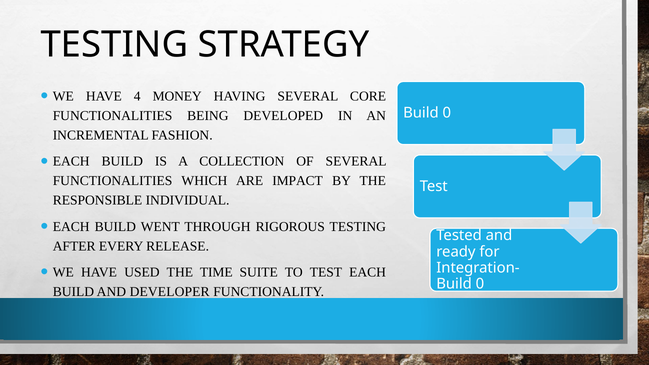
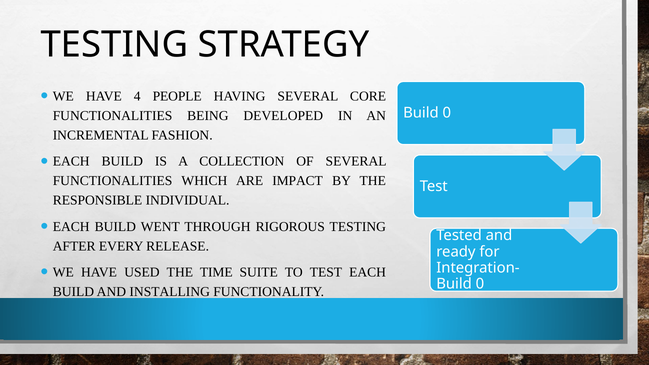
MONEY: MONEY -> PEOPLE
DEVELOPER: DEVELOPER -> INSTALLING
